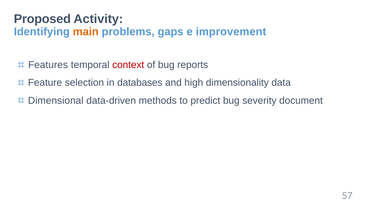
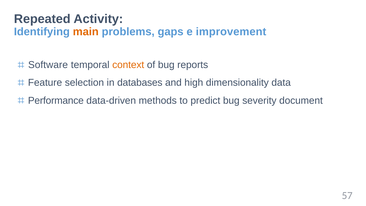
Proposed: Proposed -> Repeated
Features: Features -> Software
context colour: red -> orange
Dimensional: Dimensional -> Performance
